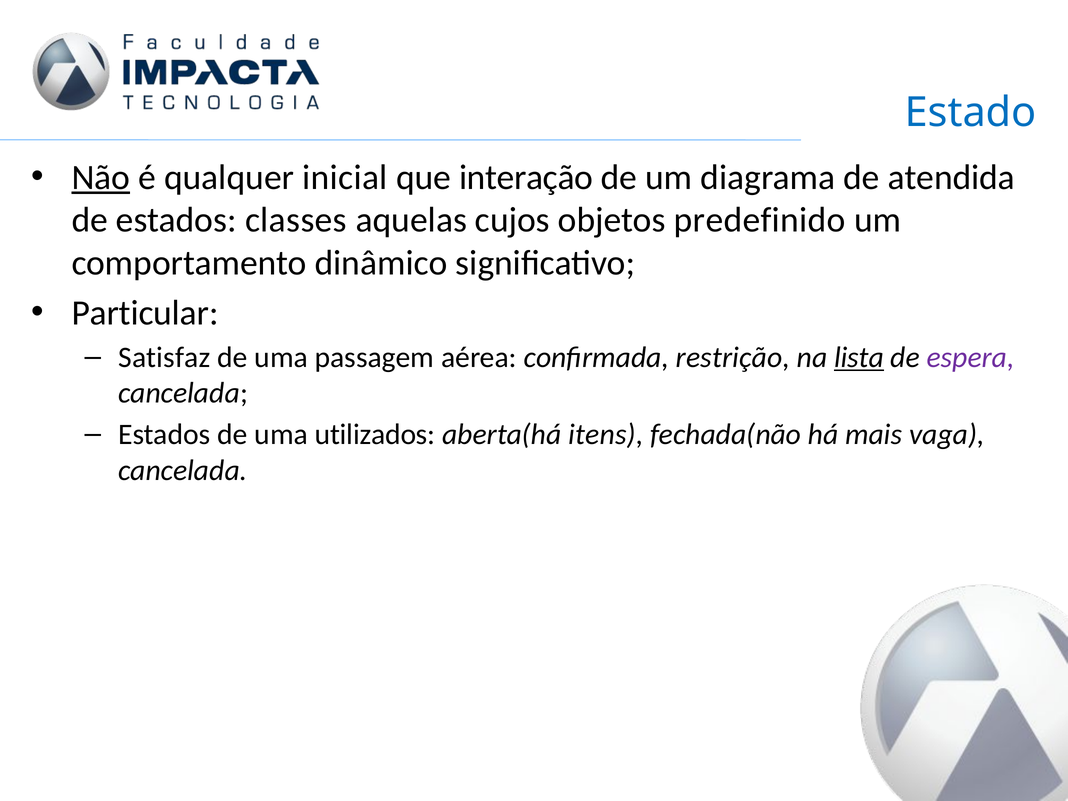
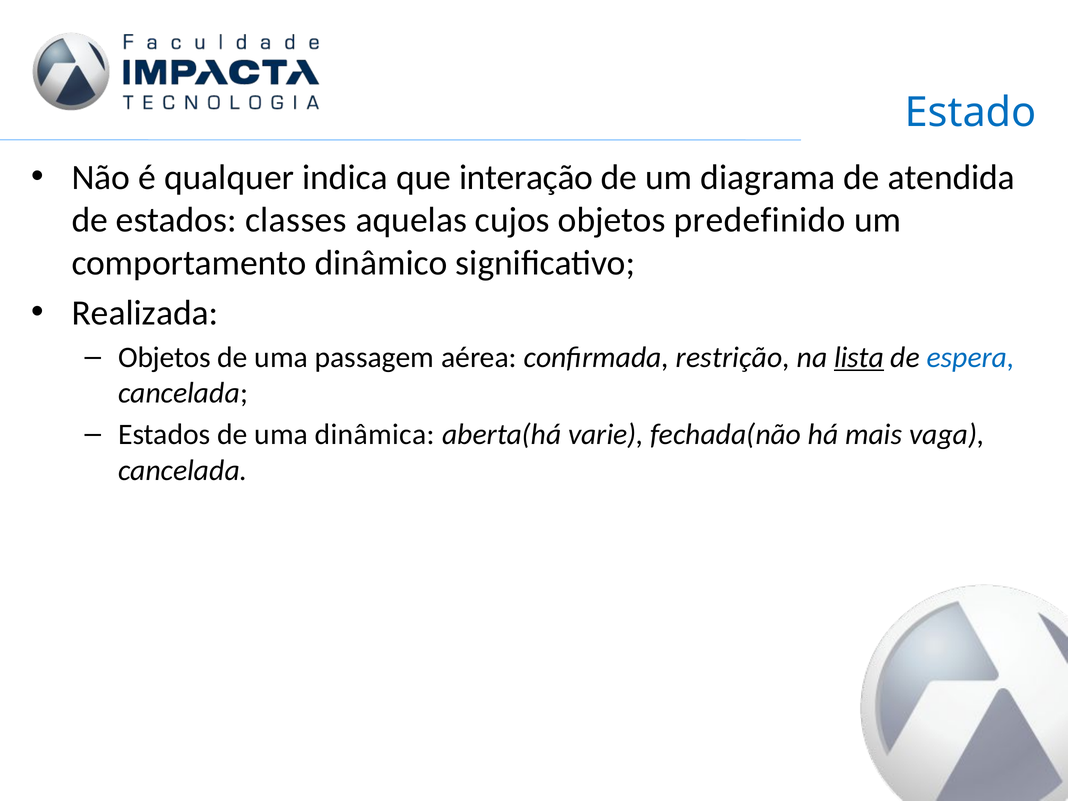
Não underline: present -> none
inicial: inicial -> indica
Particular: Particular -> Realizada
Satisfaz at (164, 357): Satisfaz -> Objetos
espera colour: purple -> blue
utilizados: utilizados -> dinâmica
itens: itens -> varie
